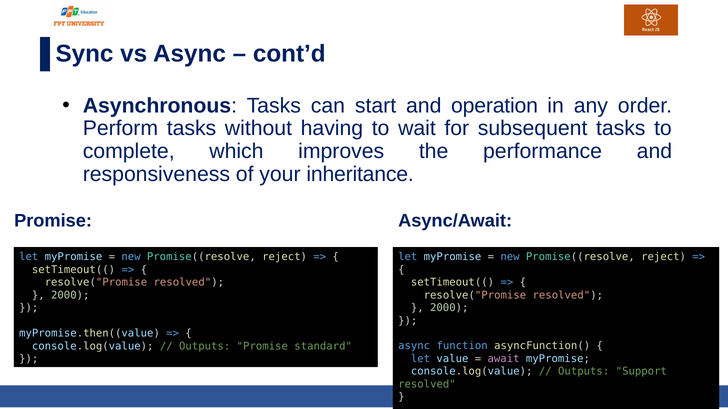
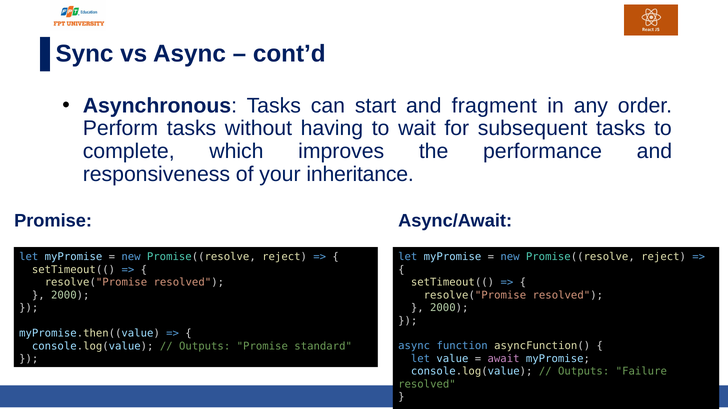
operation: operation -> fragment
Support: Support -> Failure
